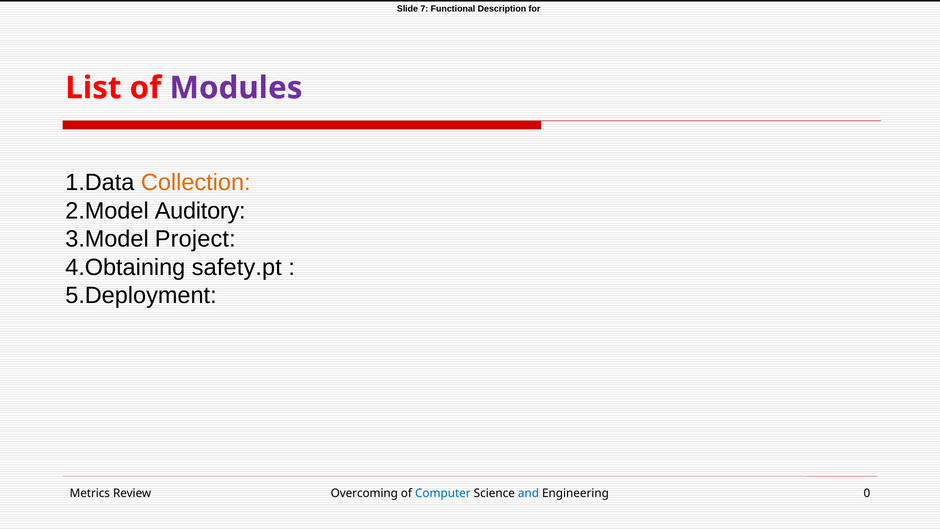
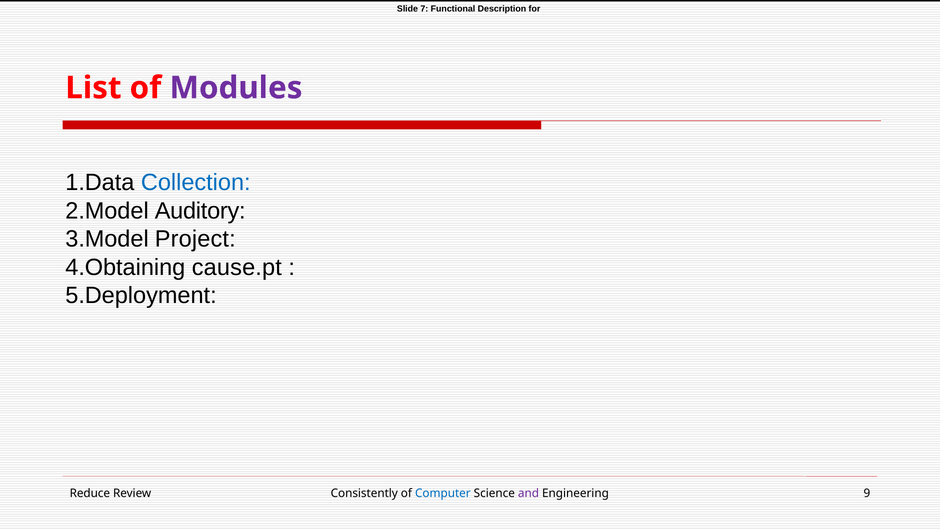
Collection colour: orange -> blue
safety.pt: safety.pt -> cause.pt
Metrics: Metrics -> Reduce
Overcoming: Overcoming -> Consistently
and colour: blue -> purple
0: 0 -> 9
